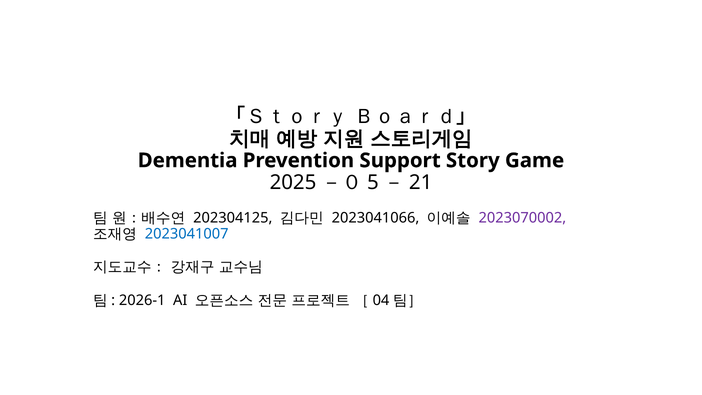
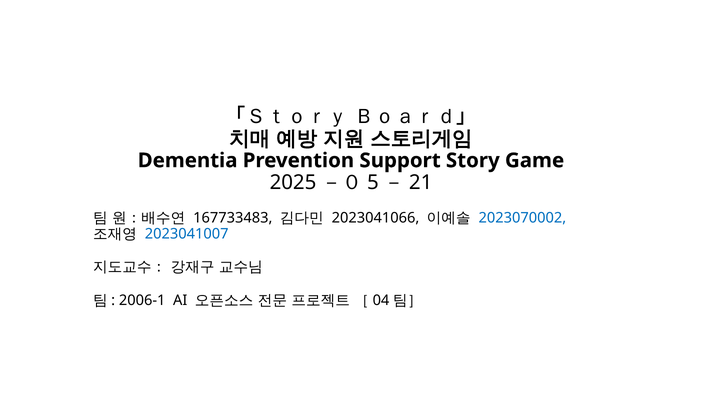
202304125: 202304125 -> 167733483
2023070002 colour: purple -> blue
2026-1: 2026-1 -> 2006-1
